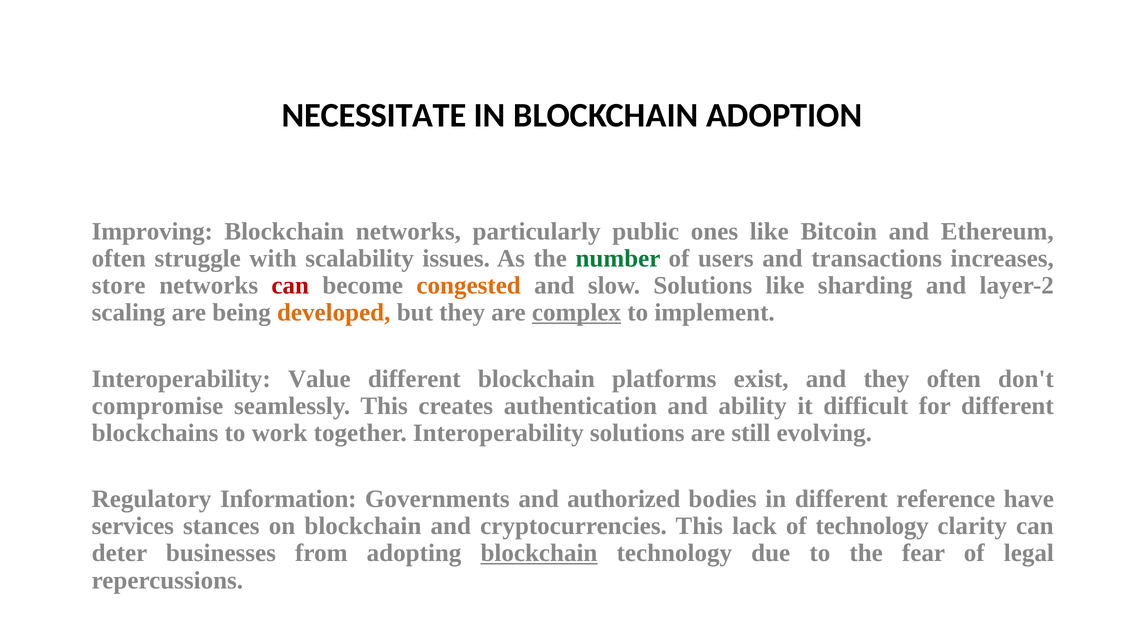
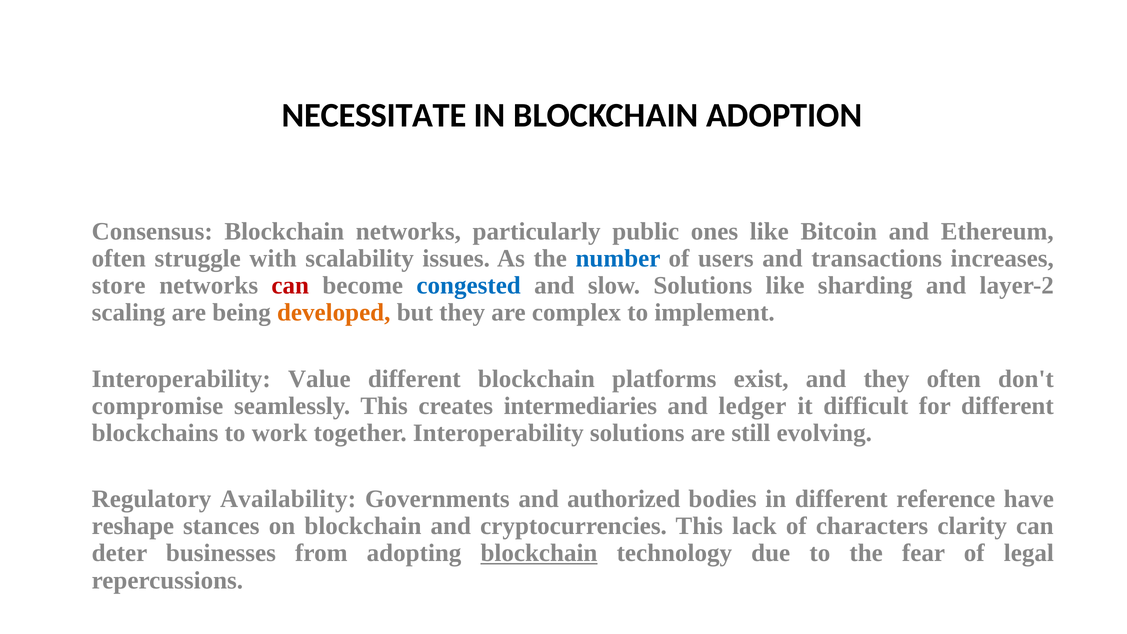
Improving: Improving -> Consensus
number colour: green -> blue
congested colour: orange -> blue
complex underline: present -> none
authentication: authentication -> intermediaries
ability: ability -> ledger
Information: Information -> Availability
services: services -> reshape
of technology: technology -> characters
